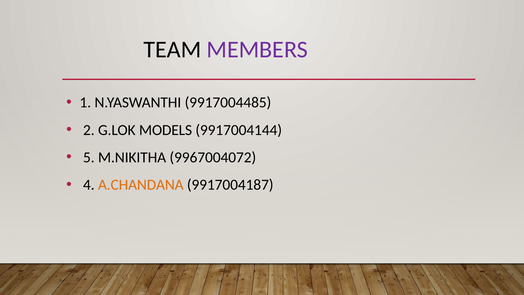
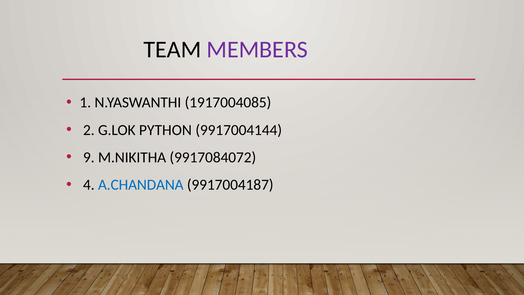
9917004485: 9917004485 -> 1917004085
MODELS: MODELS -> PYTHON
5: 5 -> 9
9967004072: 9967004072 -> 9917084072
A.CHANDANA colour: orange -> blue
